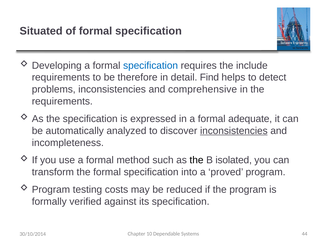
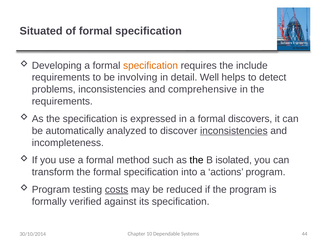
specification at (151, 66) colour: blue -> orange
therefore: therefore -> involving
Find: Find -> Well
adequate: adequate -> discovers
proved: proved -> actions
costs underline: none -> present
